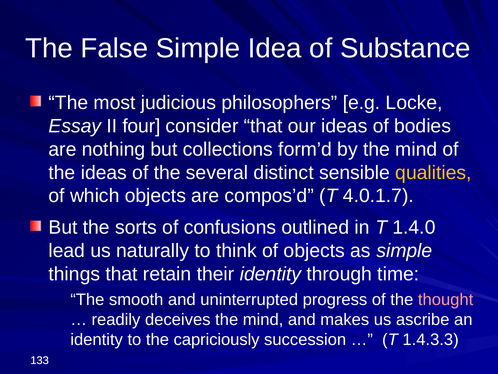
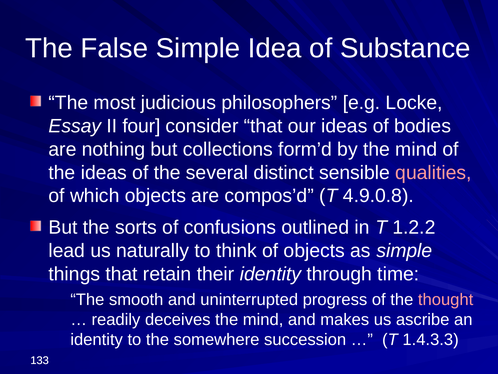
qualities colour: yellow -> pink
4.0.1.7: 4.0.1.7 -> 4.9.0.8
1.4.0: 1.4.0 -> 1.2.2
capriciously: capriciously -> somewhere
